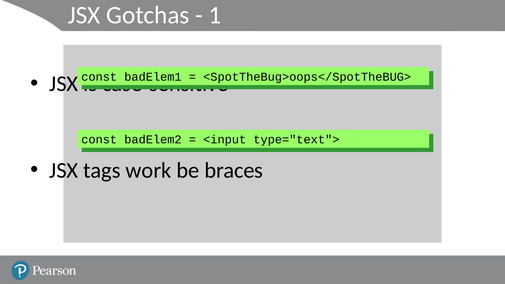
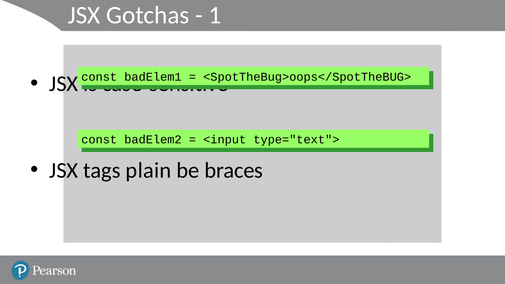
work: work -> plain
